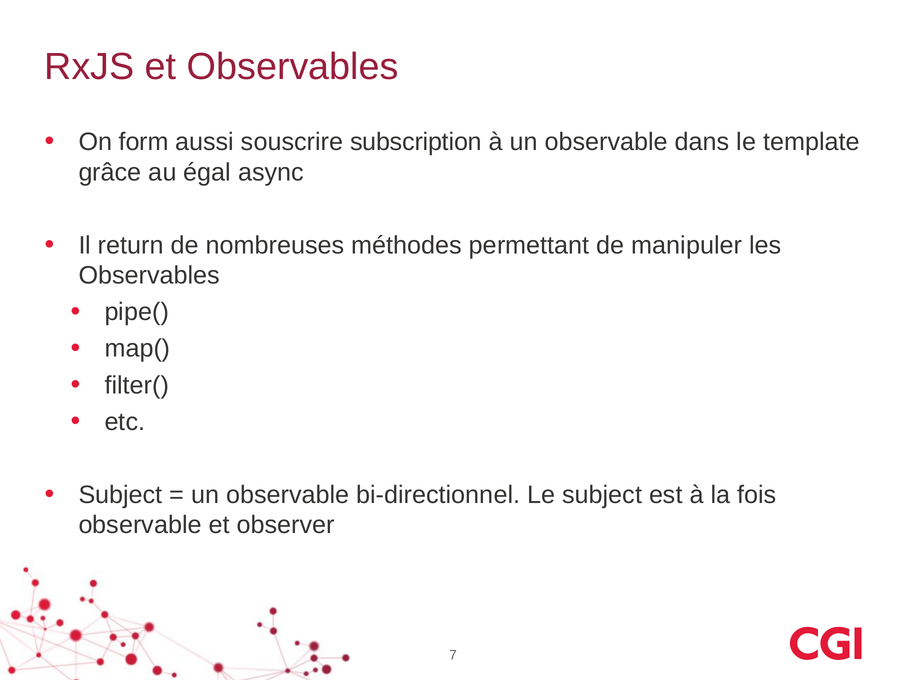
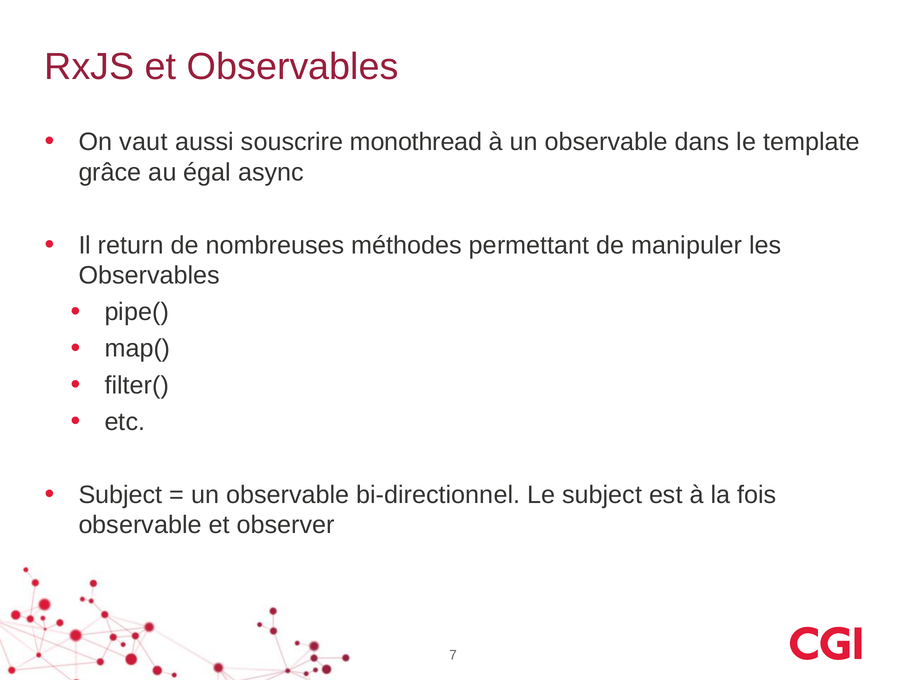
form: form -> vaut
subscription: subscription -> monothread
